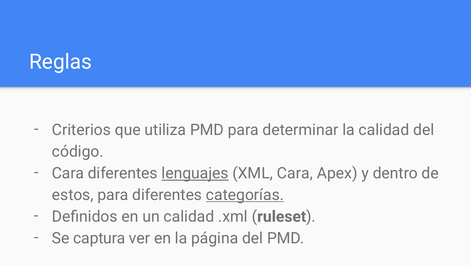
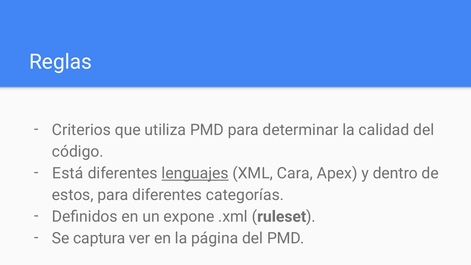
Cara at (68, 173): Cara -> Está
categorías underline: present -> none
un calidad: calidad -> expone
